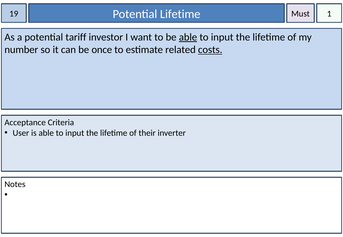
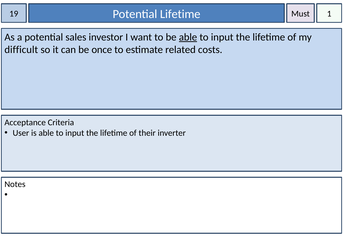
tariff: tariff -> sales
number: number -> difficult
costs underline: present -> none
